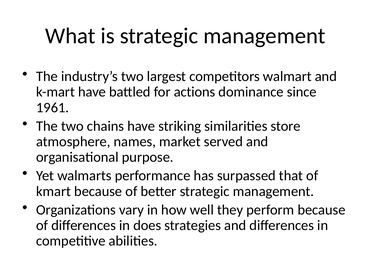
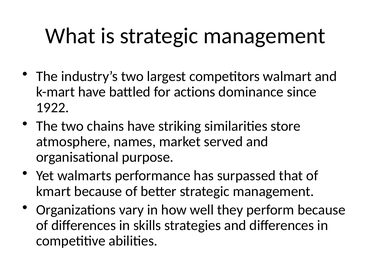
1961: 1961 -> 1922
does: does -> skills
